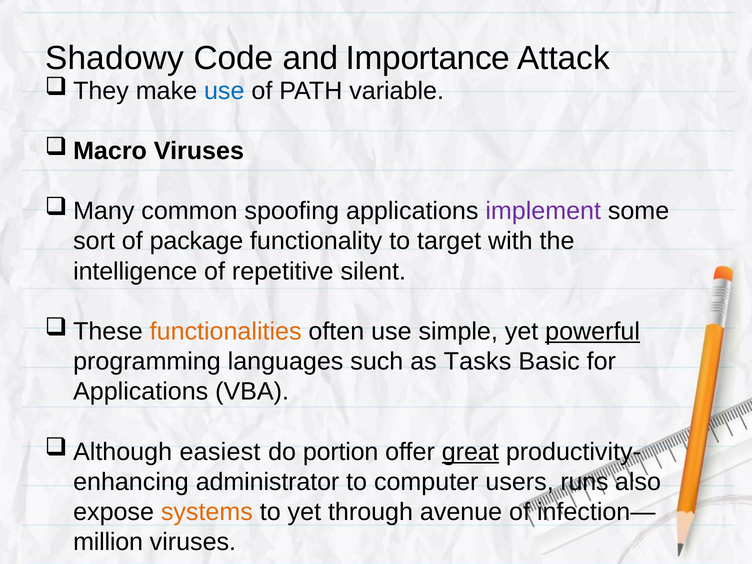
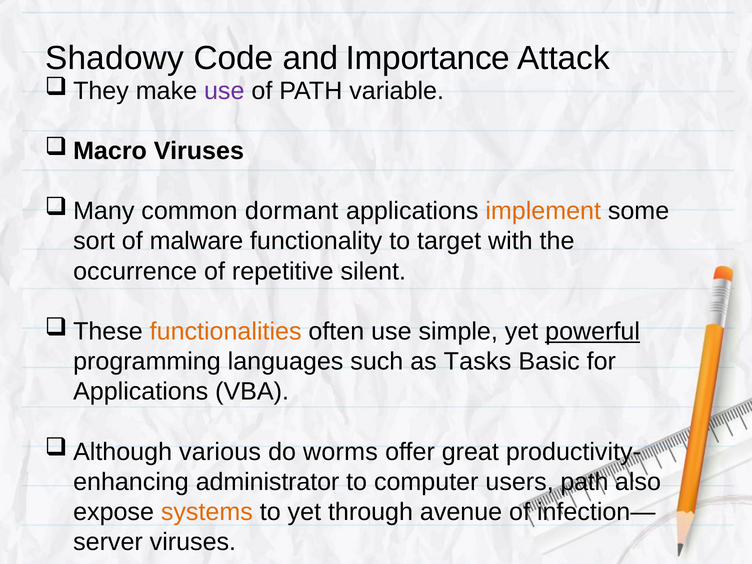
use at (224, 91) colour: blue -> purple
spoofing: spoofing -> dormant
implement colour: purple -> orange
package: package -> malware
intelligence: intelligence -> occurrence
easiest: easiest -> various
portion: portion -> worms
great underline: present -> none
users runs: runs -> path
million: million -> server
